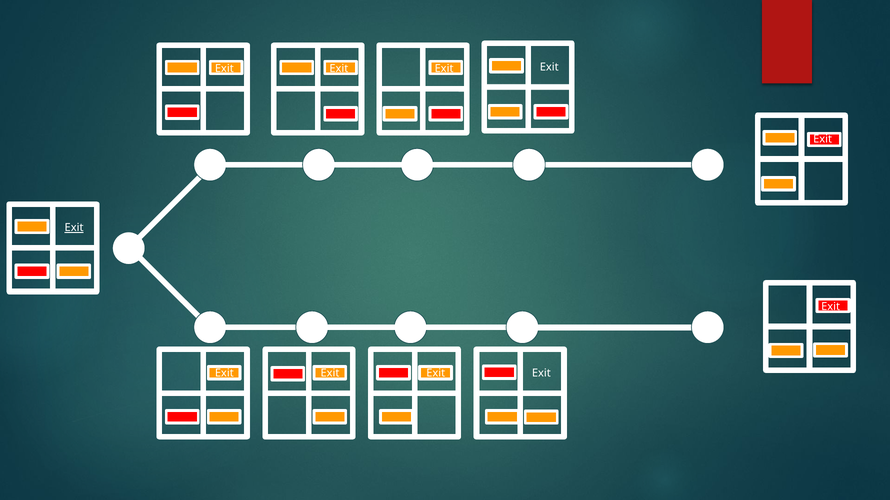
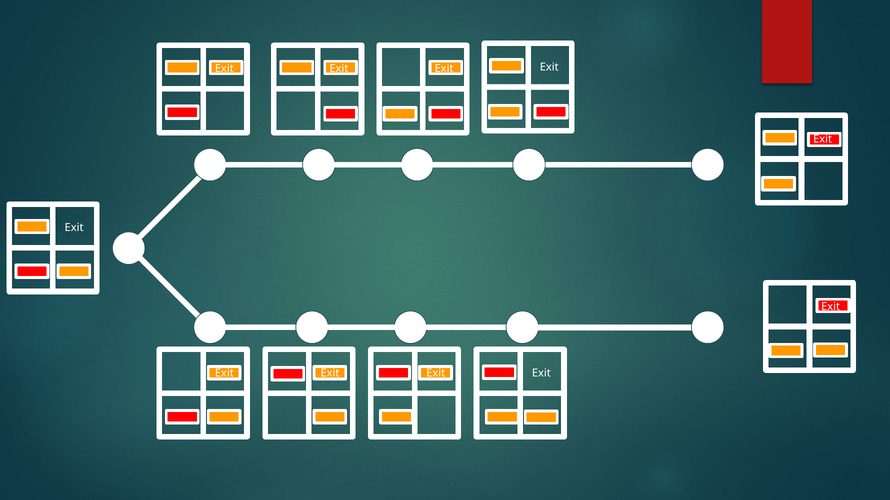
Exit at (74, 228) underline: present -> none
